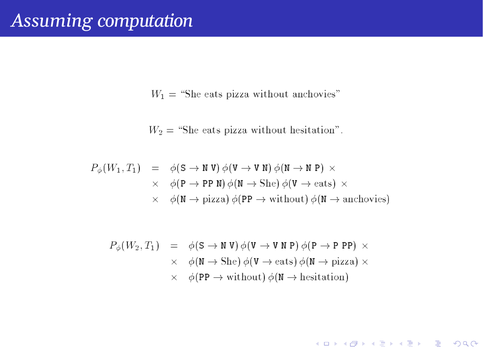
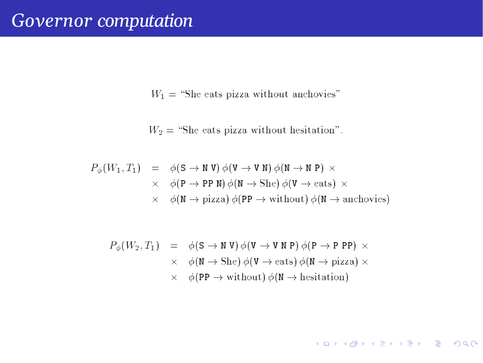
Assuming: Assuming -> Governor
